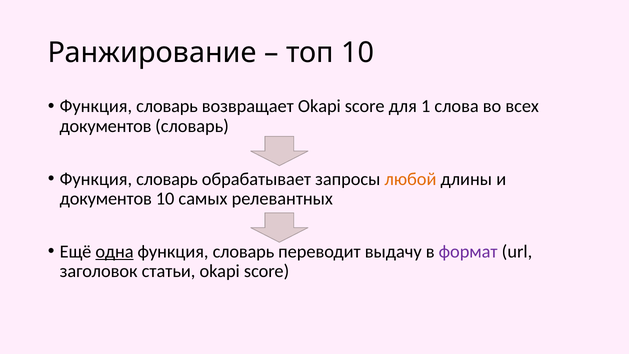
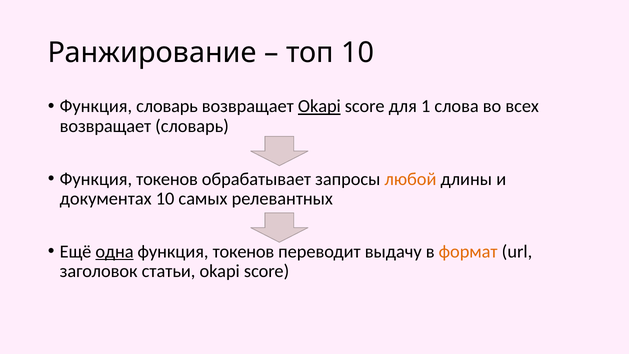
Okapi at (319, 106) underline: none -> present
документов at (106, 126): документов -> возвращает
словарь at (167, 179): словарь -> токенов
документов at (106, 199): документов -> документах
словарь at (243, 251): словарь -> токенов
формат colour: purple -> orange
